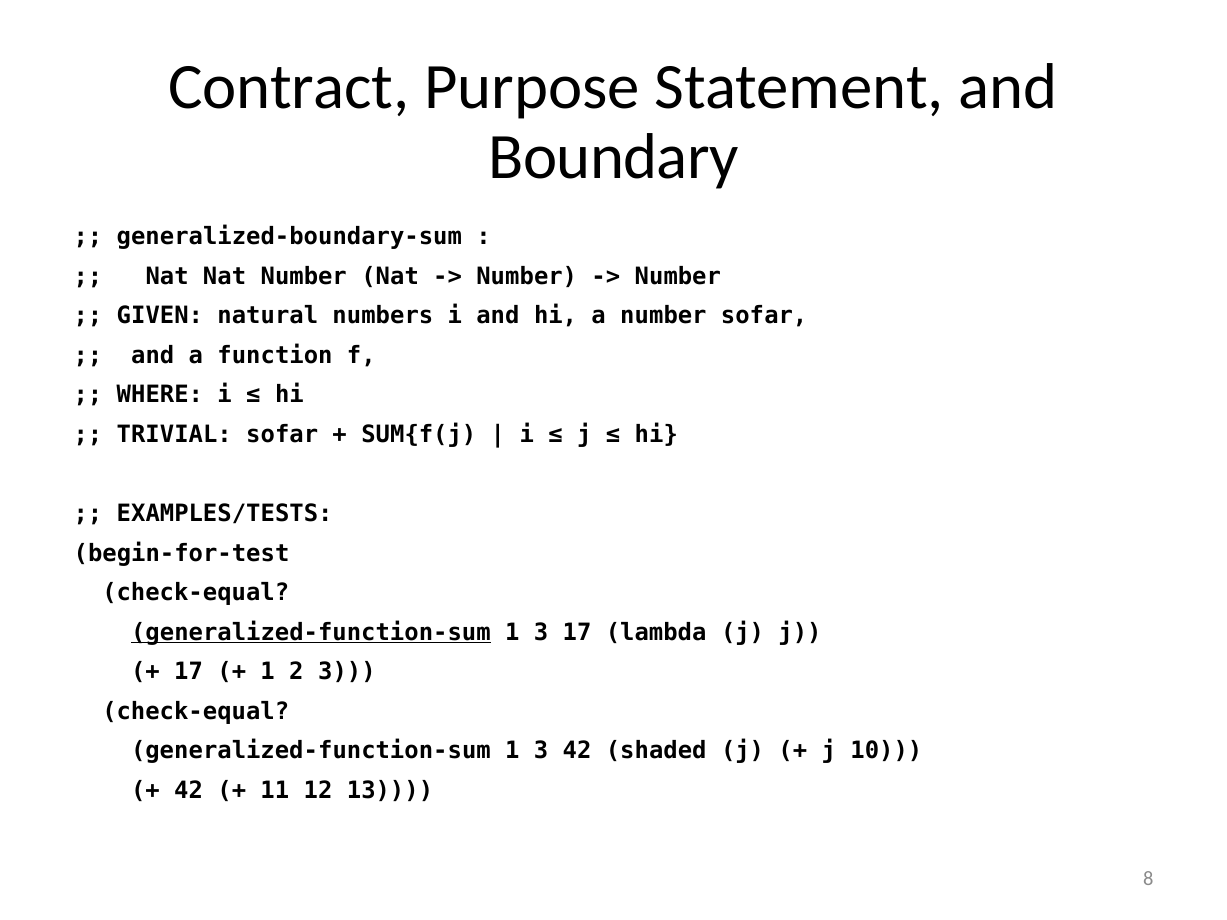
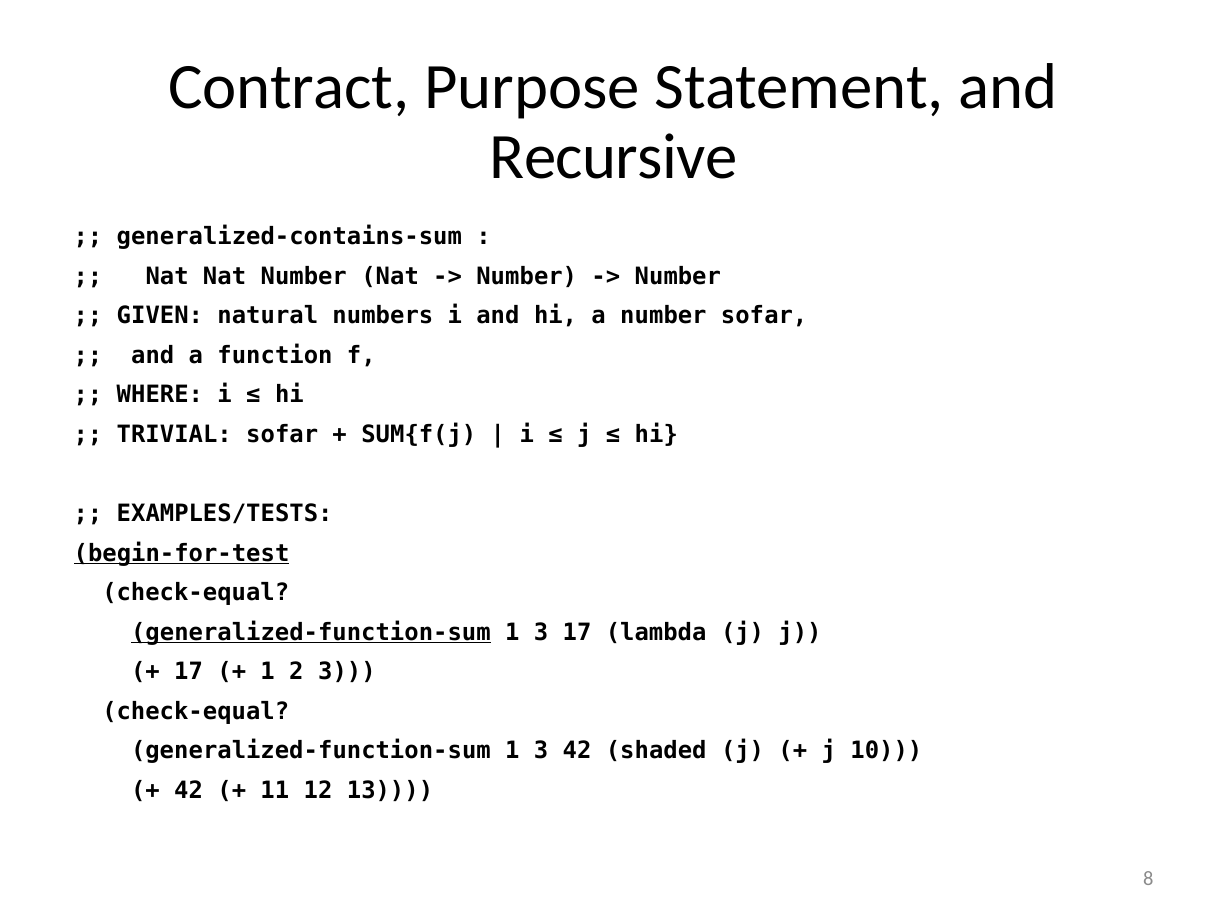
Boundary: Boundary -> Recursive
generalized-boundary-sum: generalized-boundary-sum -> generalized-contains-sum
begin-for-test underline: none -> present
